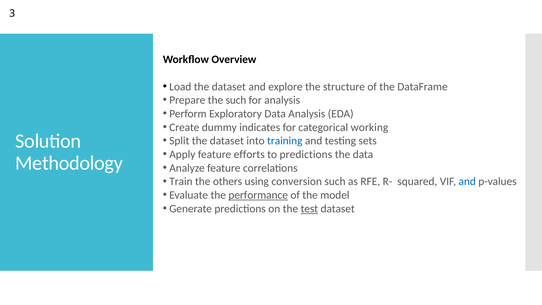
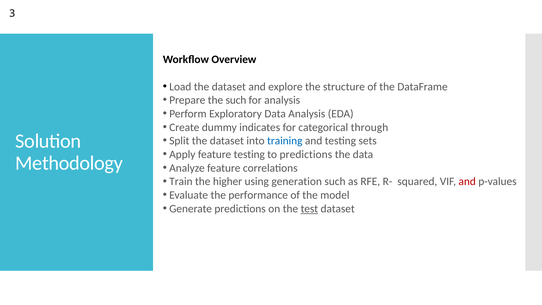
working: working -> through
feature efforts: efforts -> testing
others: others -> higher
conversion: conversion -> generation
and at (467, 182) colour: blue -> red
performance underline: present -> none
